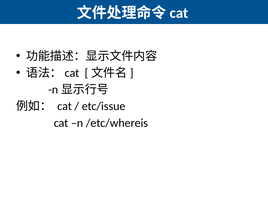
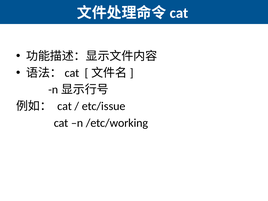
/etc/whereis: /etc/whereis -> /etc/working
